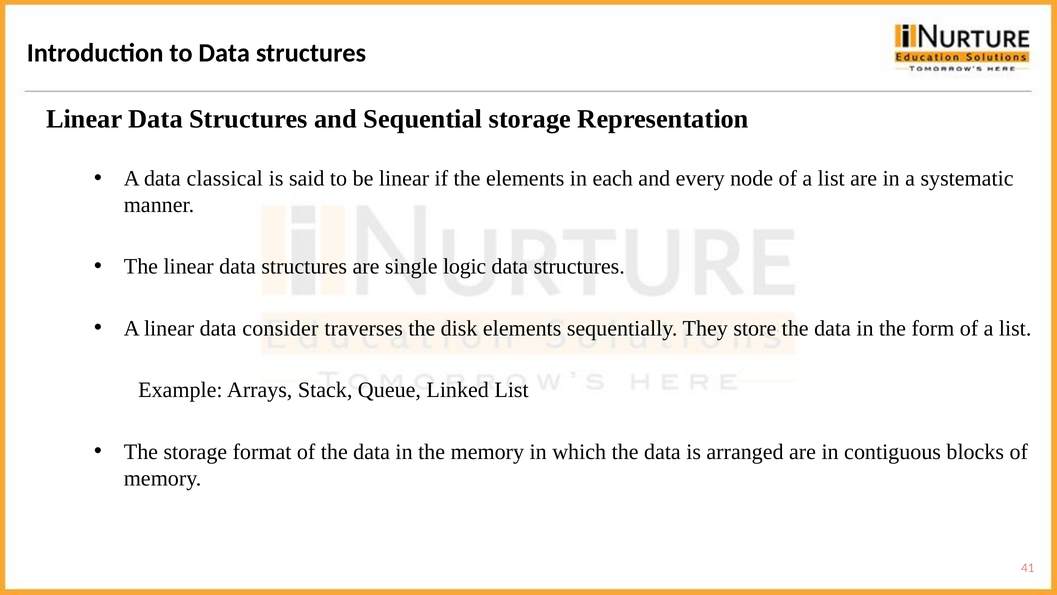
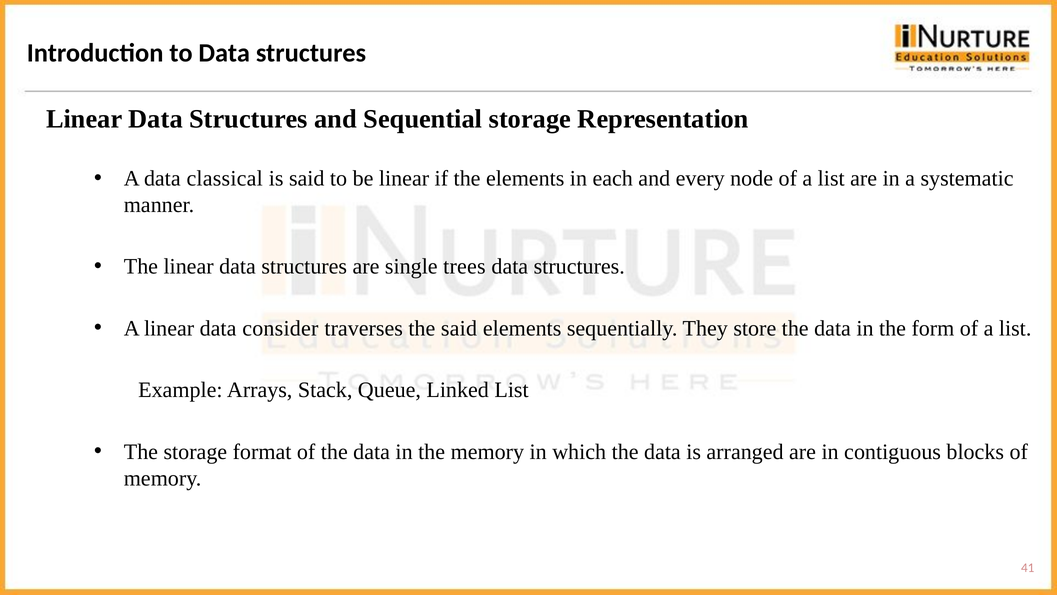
logic: logic -> trees
the disk: disk -> said
